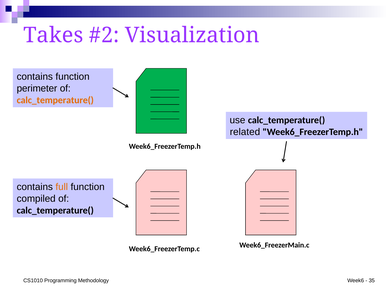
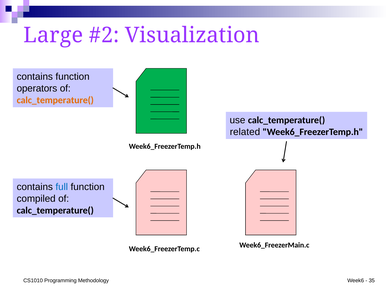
Takes: Takes -> Large
perimeter: perimeter -> operators
full colour: orange -> blue
